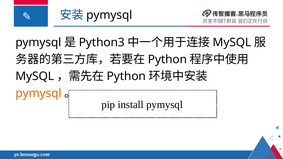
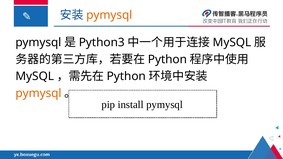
pymysql at (109, 15) colour: black -> orange
